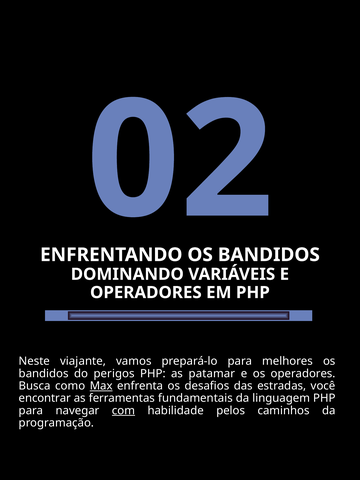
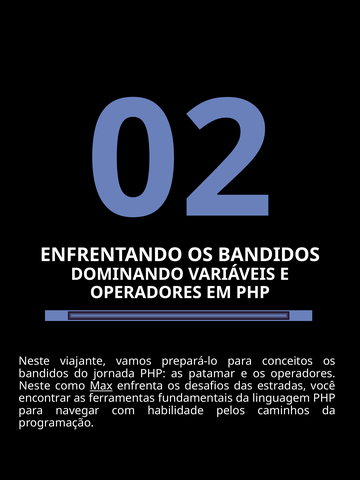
melhores: melhores -> conceitos
perigos: perigos -> jornada
Busca at (35, 386): Busca -> Neste
com underline: present -> none
